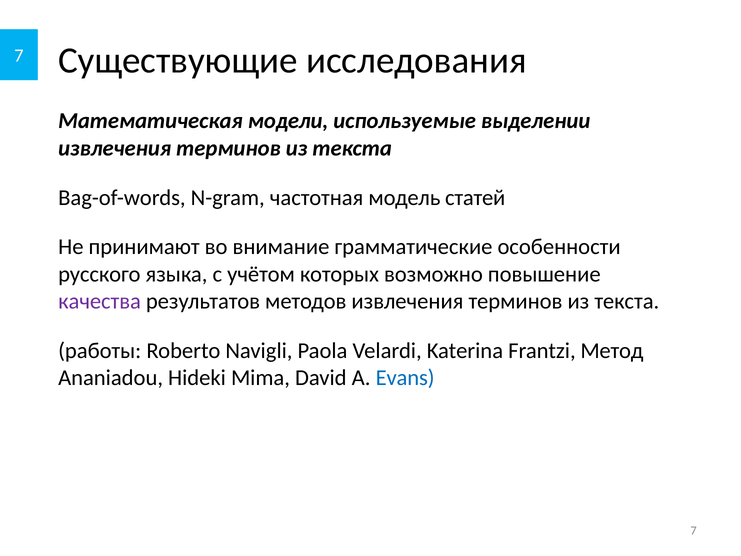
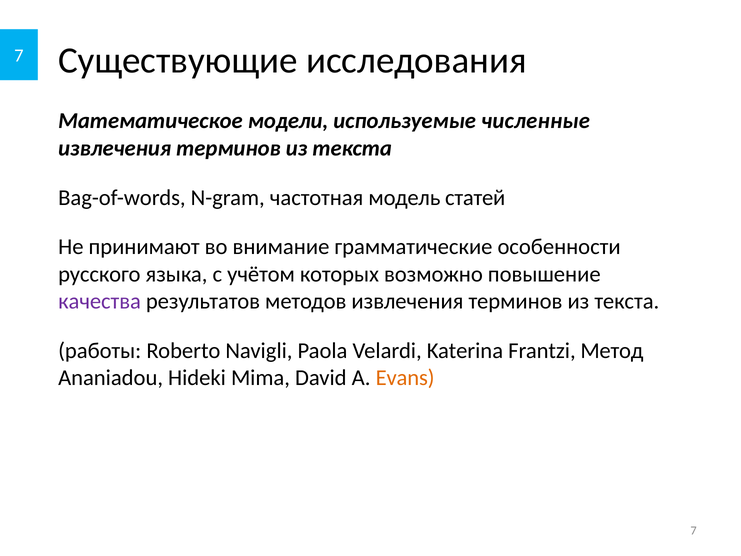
Математическая: Математическая -> Математическое
выделении: выделении -> численные
Evans colour: blue -> orange
